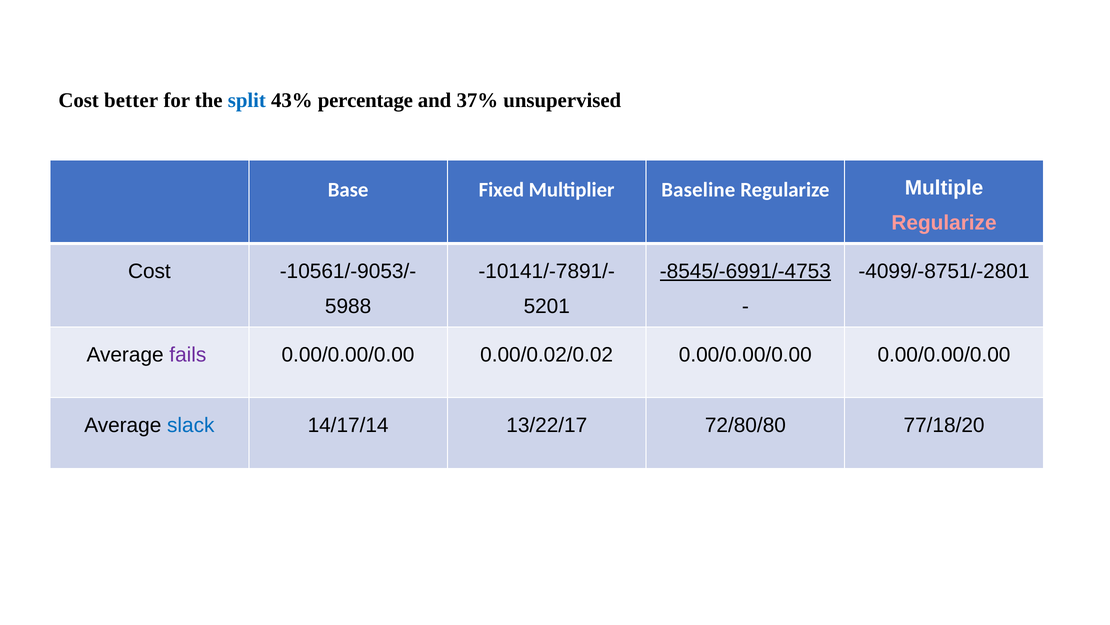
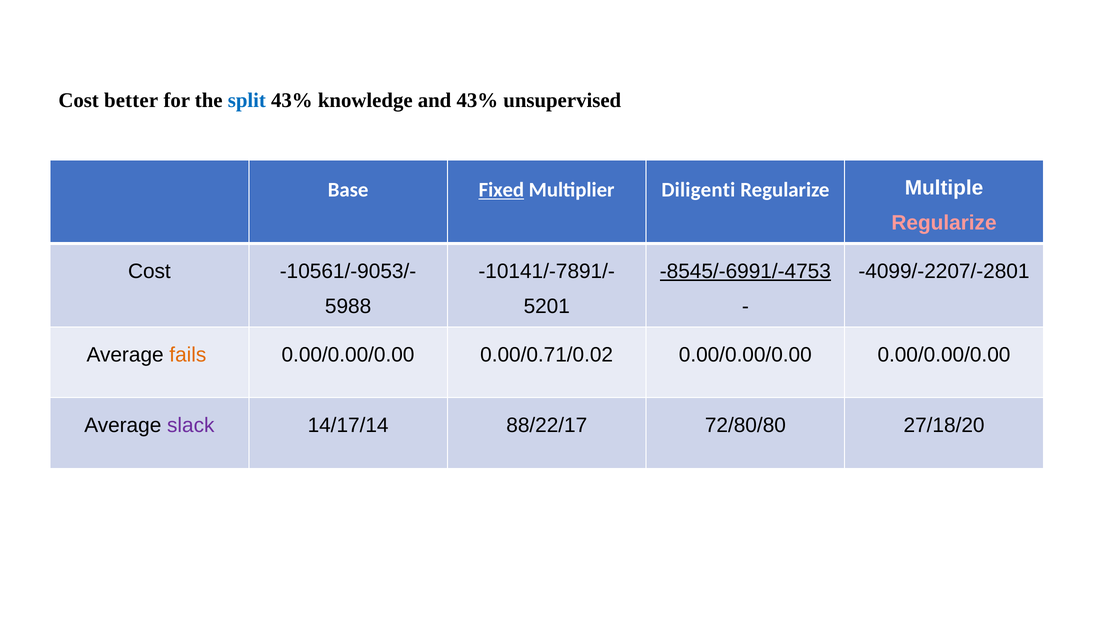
percentage: percentage -> knowledge
and 37%: 37% -> 43%
Fixed underline: none -> present
Baseline: Baseline -> Diligenti
-4099/-8751/-2801: -4099/-8751/-2801 -> -4099/-2207/-2801
fails colour: purple -> orange
0.00/0.02/0.02: 0.00/0.02/0.02 -> 0.00/0.71/0.02
slack colour: blue -> purple
13/22/17: 13/22/17 -> 88/22/17
77/18/20: 77/18/20 -> 27/18/20
